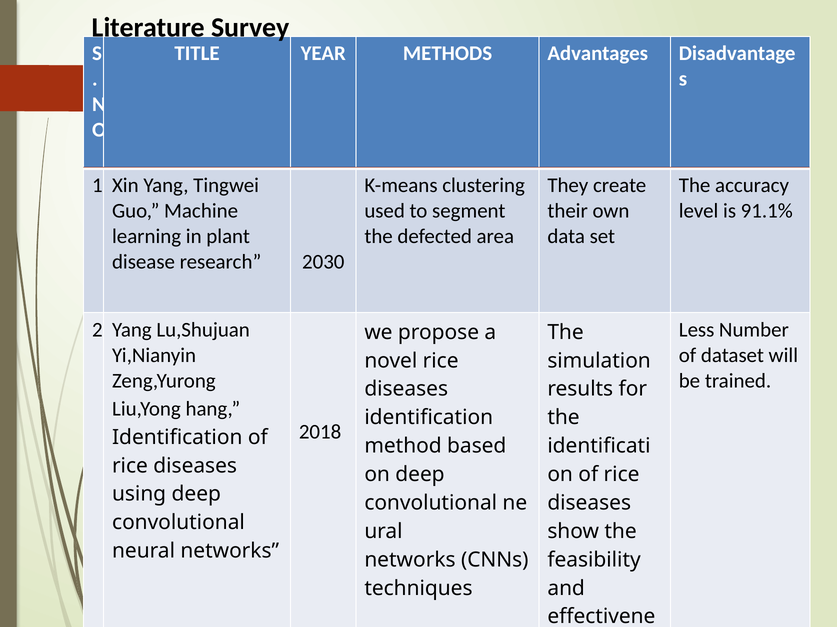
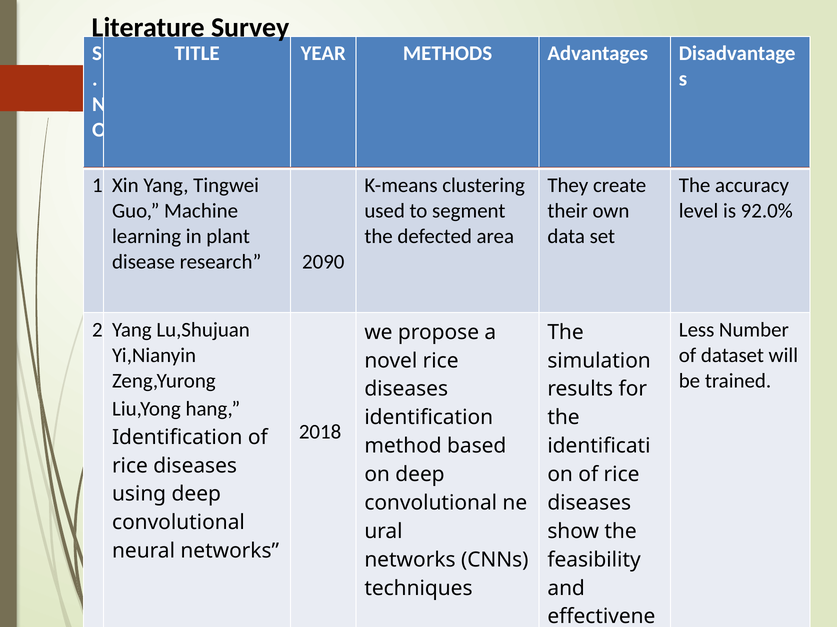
91.1%: 91.1% -> 92.0%
2030: 2030 -> 2090
